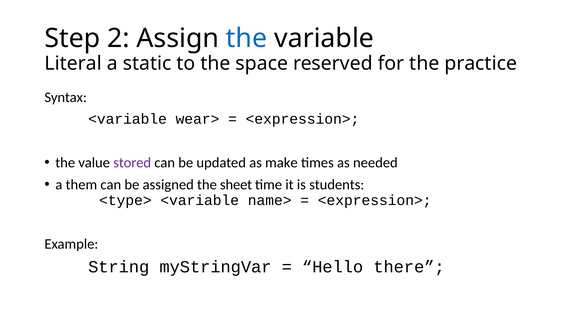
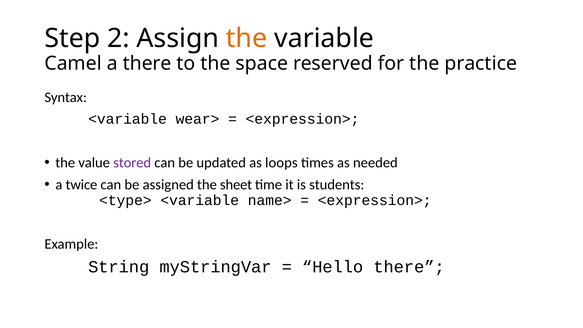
the at (247, 38) colour: blue -> orange
Literal: Literal -> Camel
a static: static -> there
make: make -> loops
them: them -> twice
